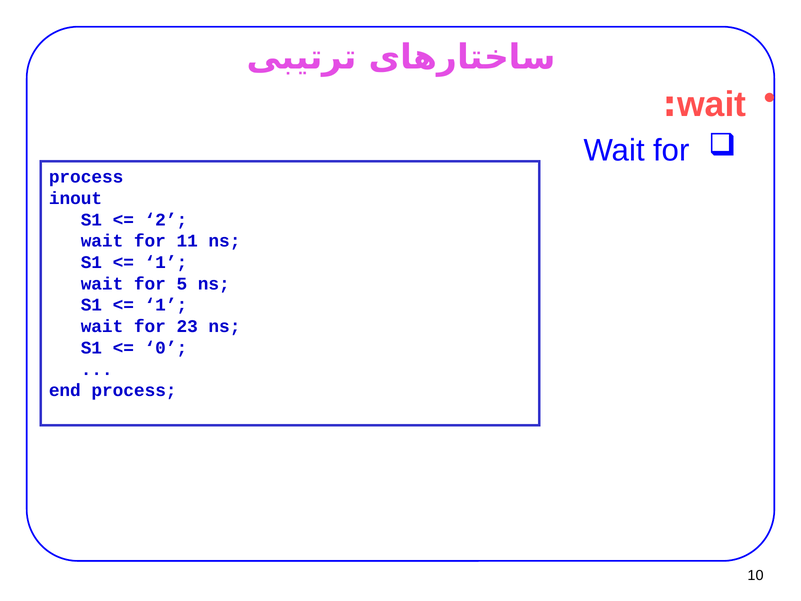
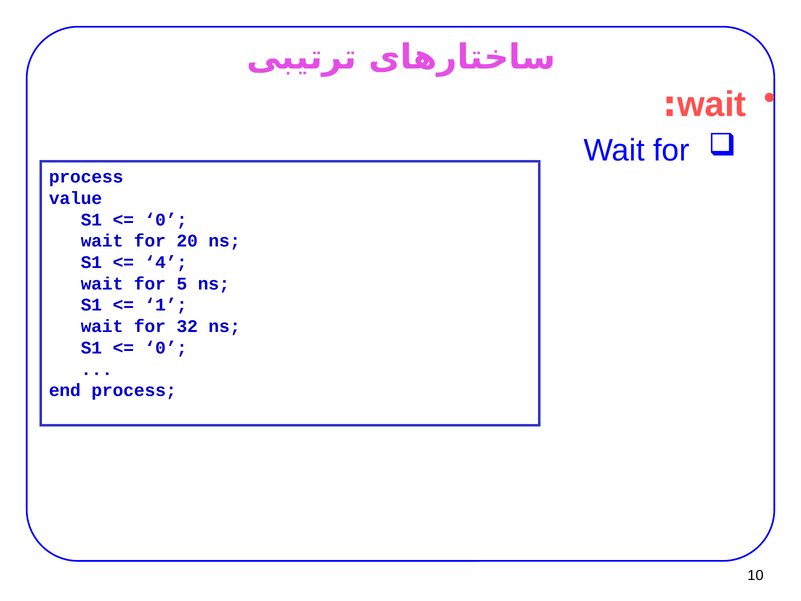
inout: inout -> value
2 at (166, 220): 2 -> 0
11: 11 -> 20
1 at (166, 262): 1 -> 4
23: 23 -> 32
